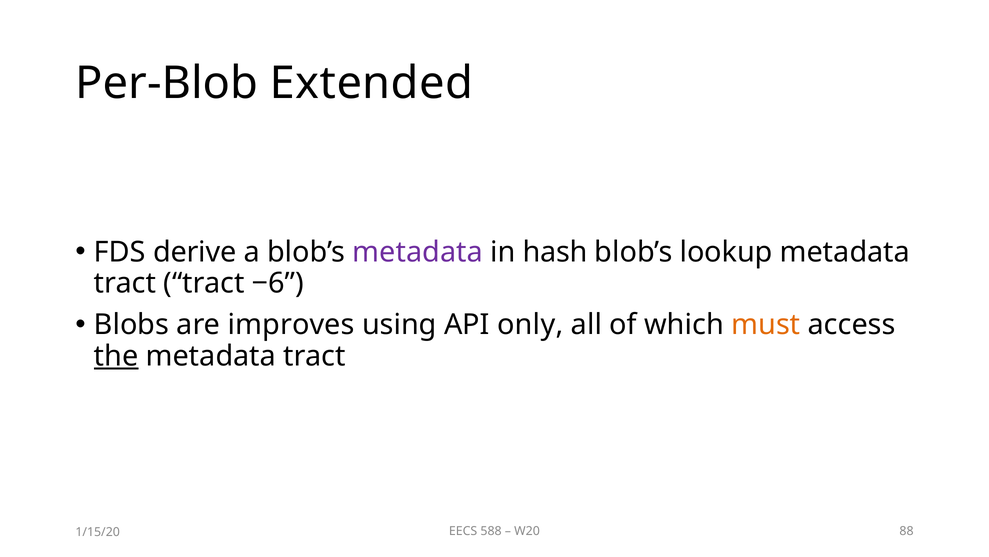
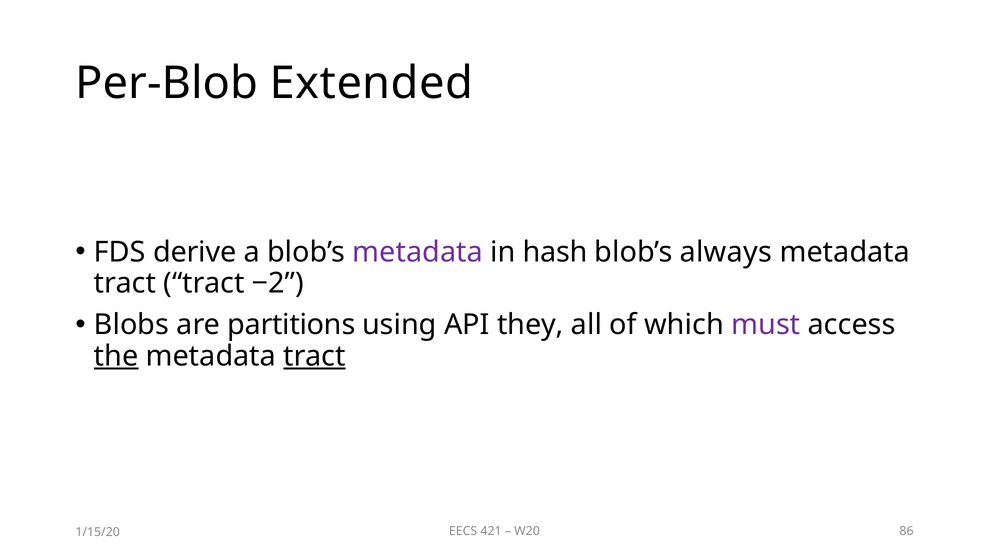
lookup: lookup -> always
−6: −6 -> −2
improves: improves -> partitions
only: only -> they
must colour: orange -> purple
tract at (314, 356) underline: none -> present
588: 588 -> 421
88: 88 -> 86
